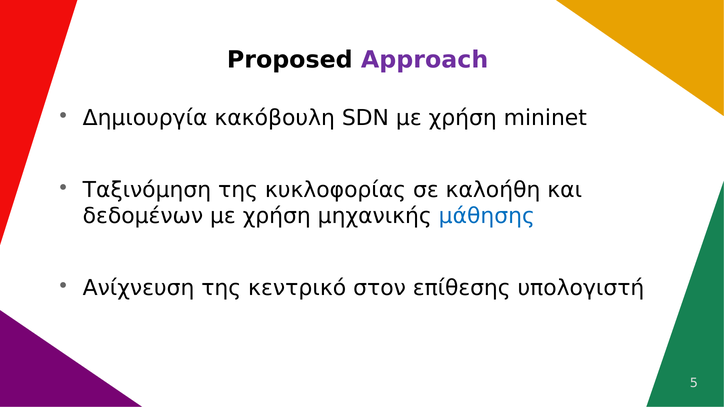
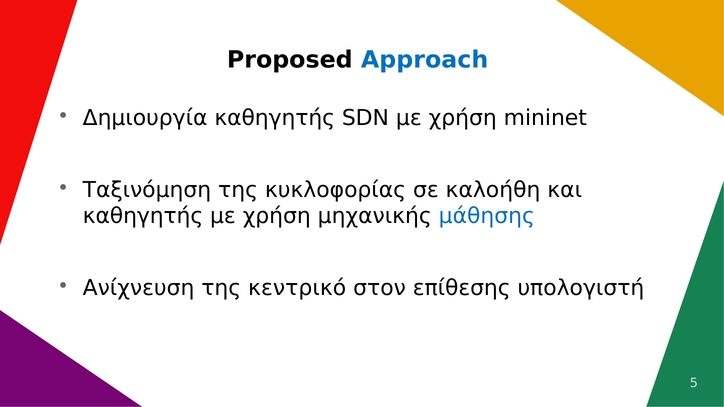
Approach colour: purple -> blue
Δημιουργία κακόβουλη: κακόβουλη -> καθηγητής
δεδομένων at (143, 216): δεδομένων -> καθηγητής
